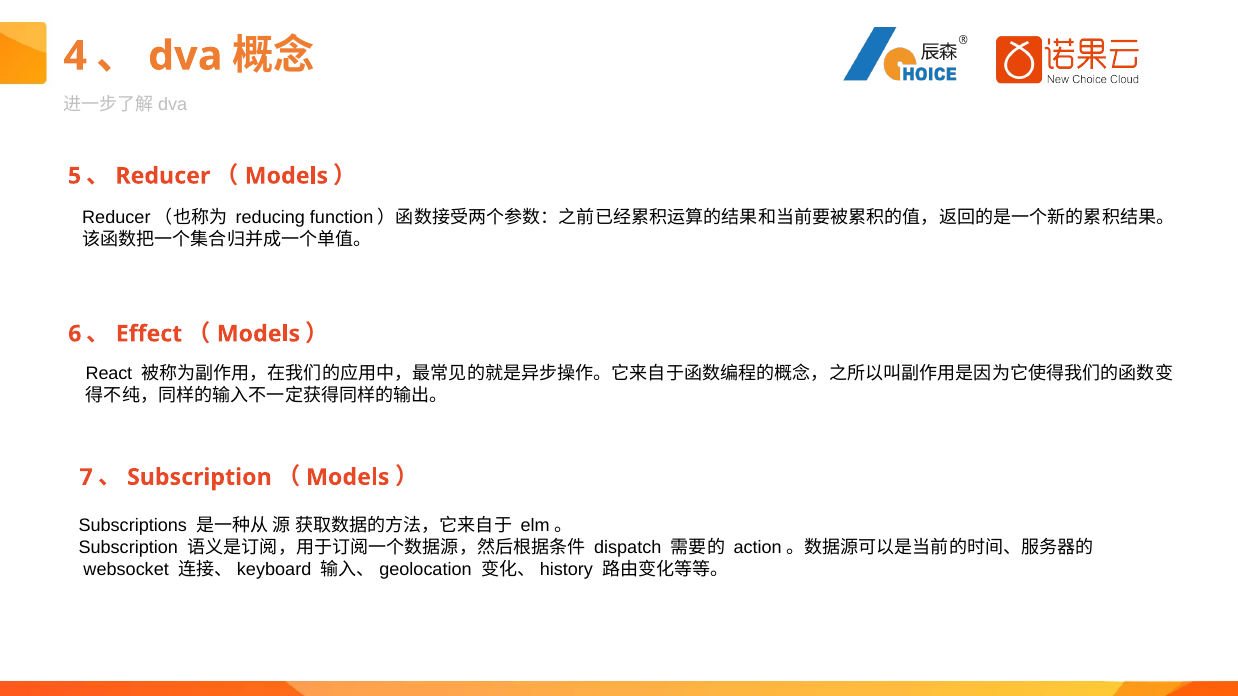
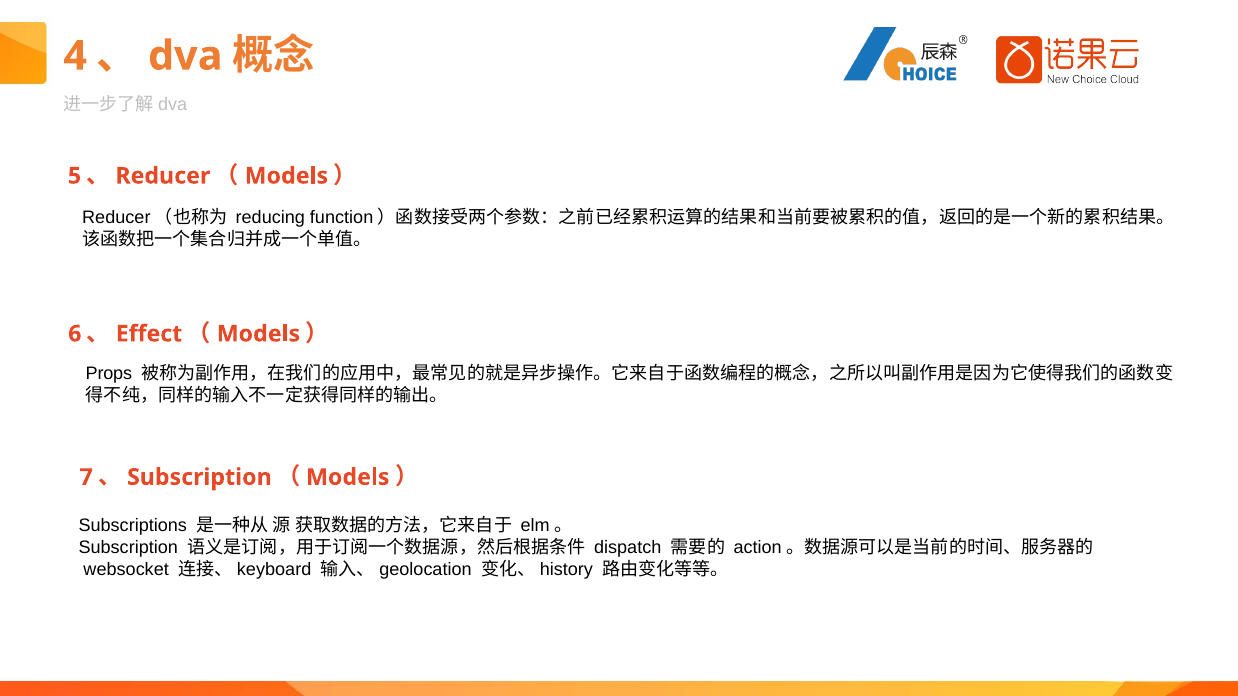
React: React -> Props
